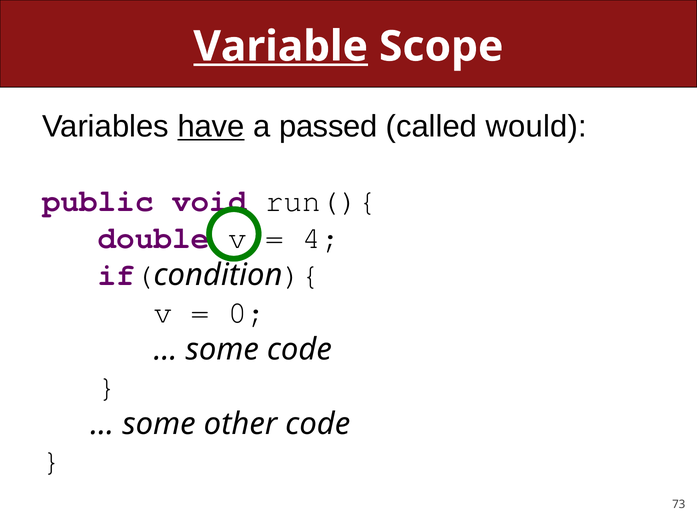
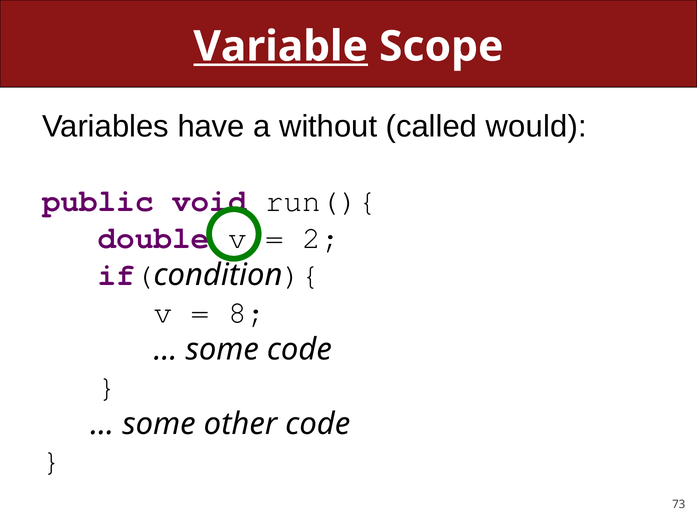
have underline: present -> none
passed: passed -> without
4: 4 -> 2
0: 0 -> 8
